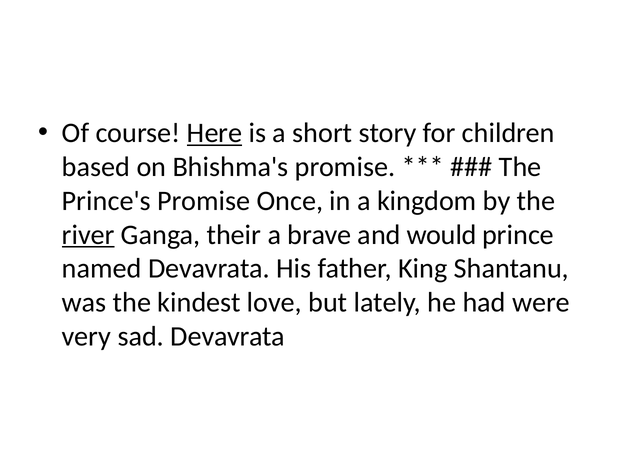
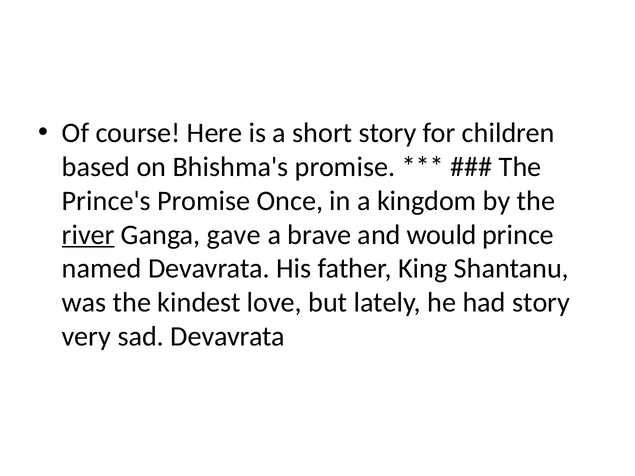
Here underline: present -> none
their: their -> gave
had were: were -> story
